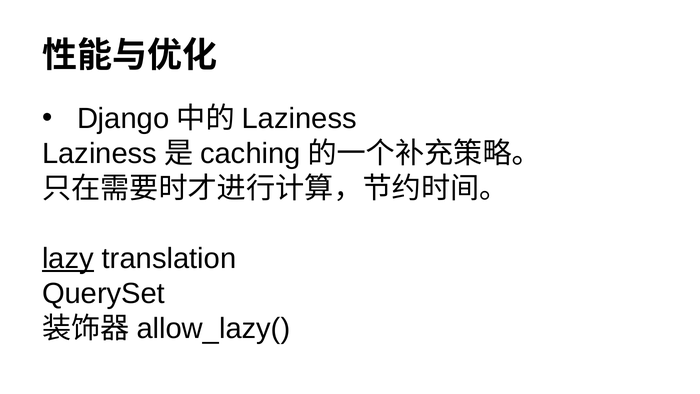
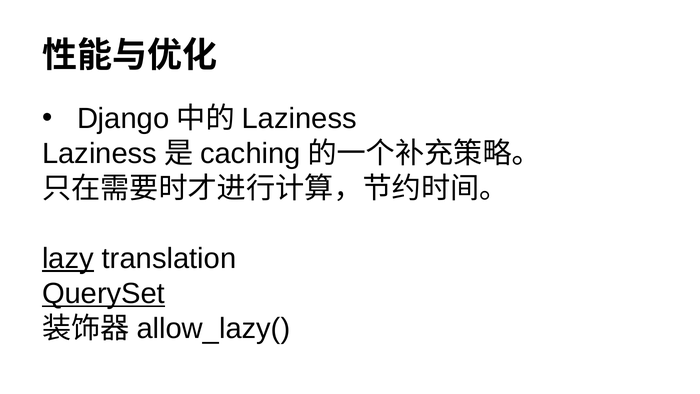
QuerySet underline: none -> present
